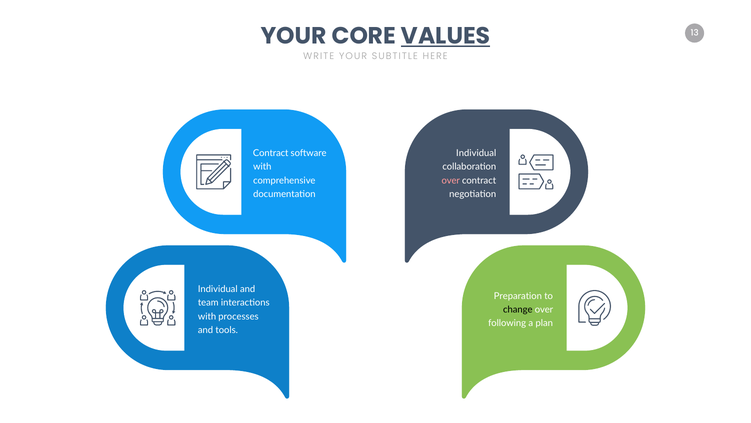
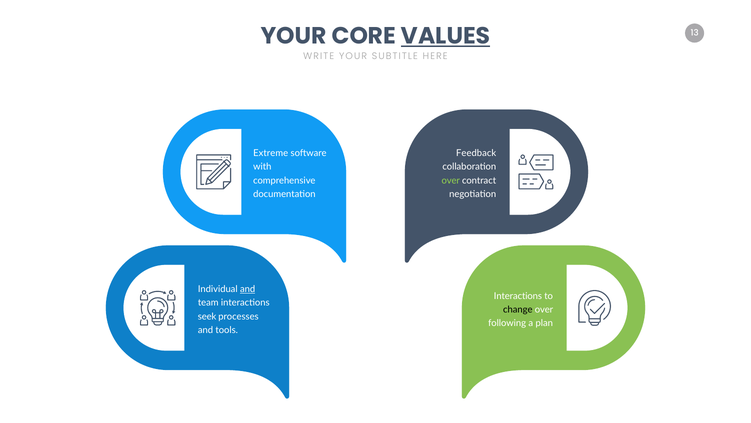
Contract at (271, 153): Contract -> Extreme
Individual at (476, 153): Individual -> Feedback
over at (451, 180) colour: pink -> light green
and at (248, 289) underline: none -> present
Preparation at (518, 296): Preparation -> Interactions
with at (207, 316): with -> seek
